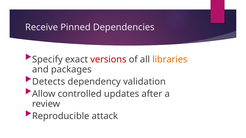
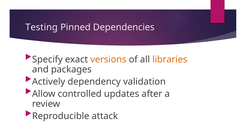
Receive: Receive -> Testing
versions colour: red -> orange
Detects: Detects -> Actively
